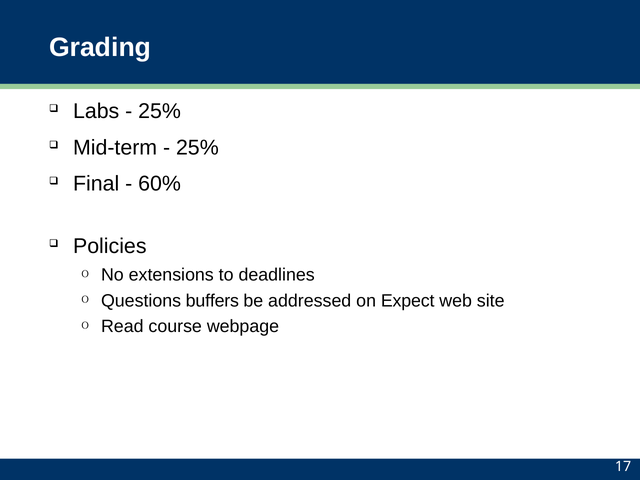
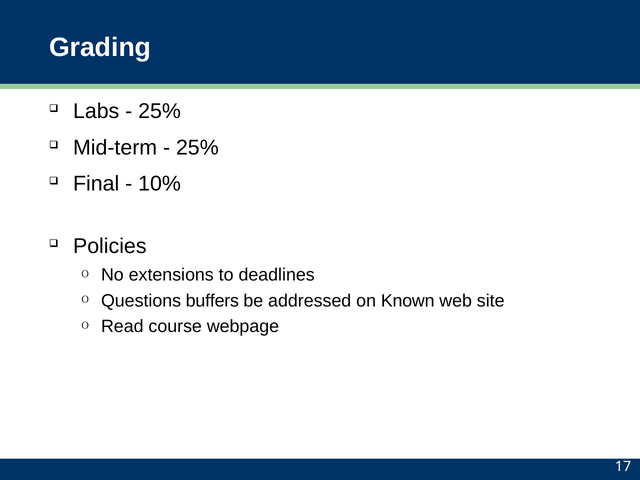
60%: 60% -> 10%
Expect: Expect -> Known
